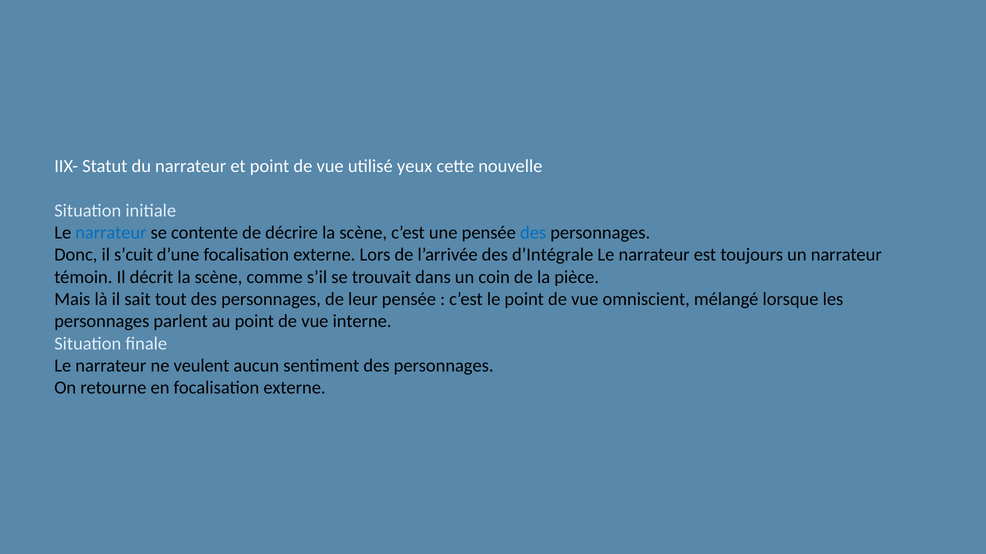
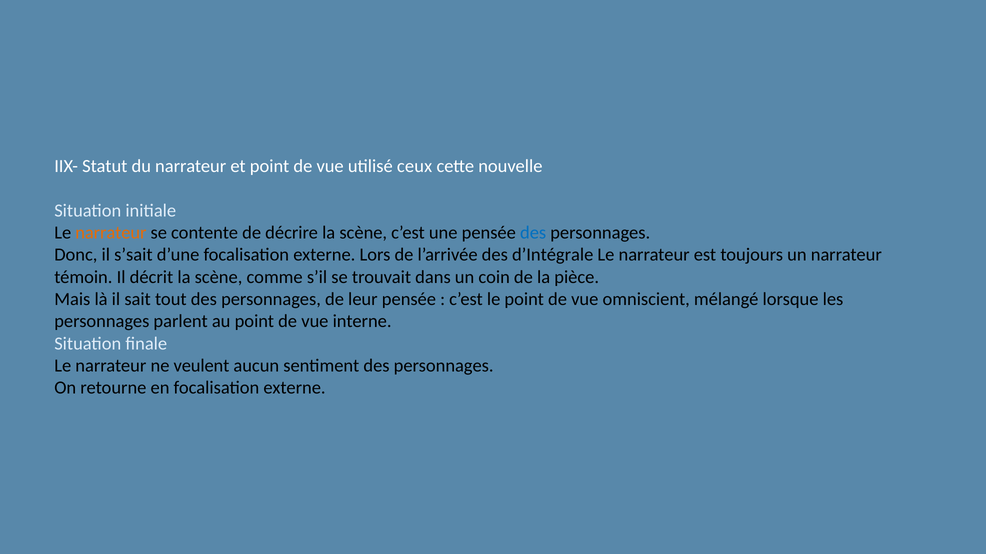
yeux: yeux -> ceux
narrateur at (111, 233) colour: blue -> orange
s’cuit: s’cuit -> s’sait
